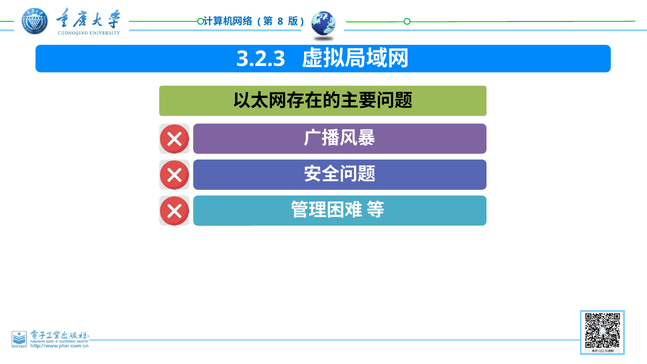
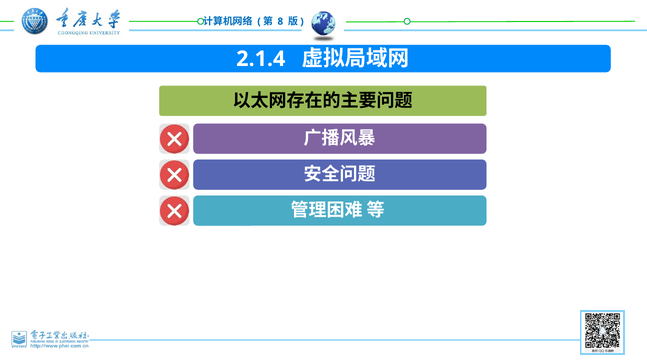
3.2.3: 3.2.3 -> 2.1.4
